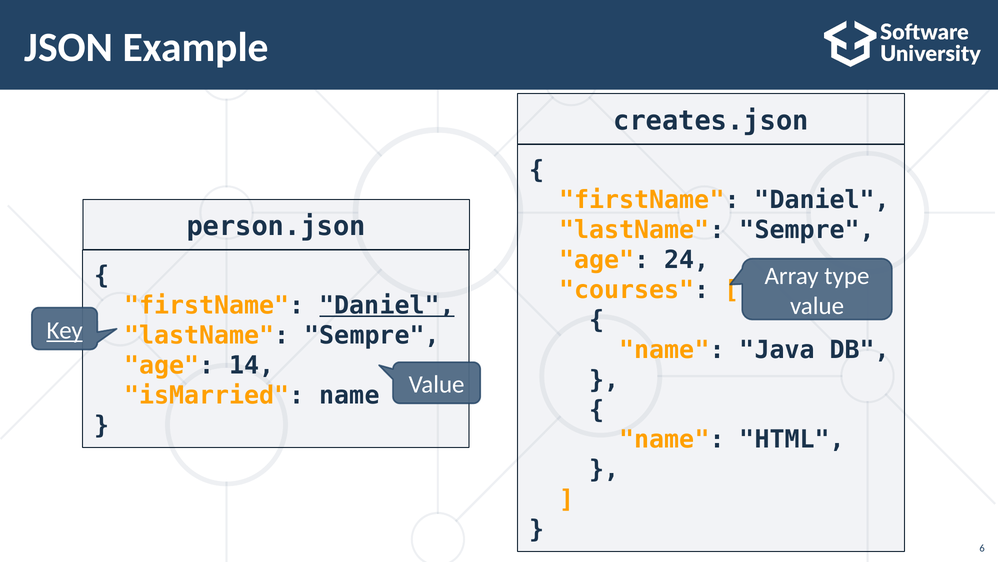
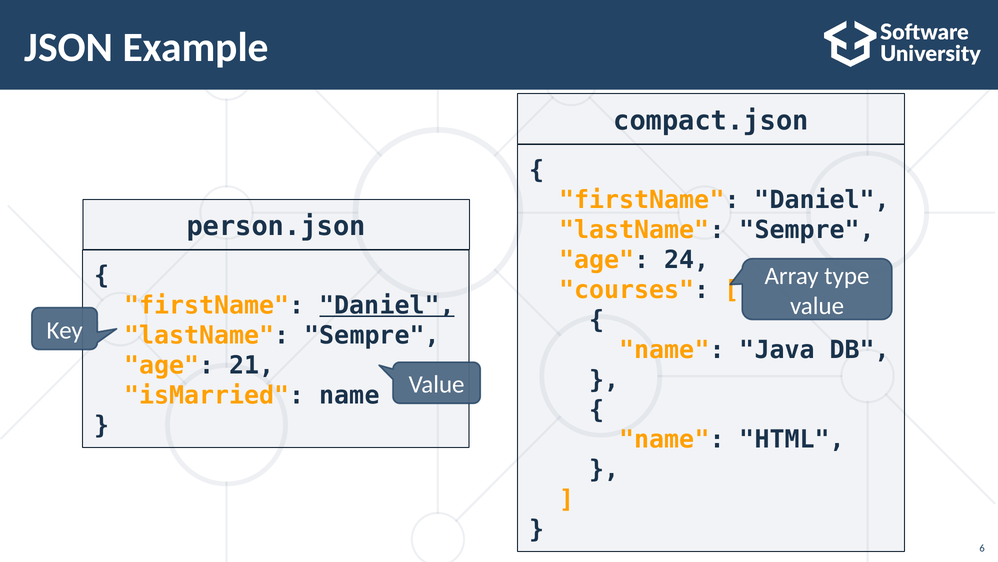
creates.json: creates.json -> compact.json
Key underline: present -> none
14: 14 -> 21
